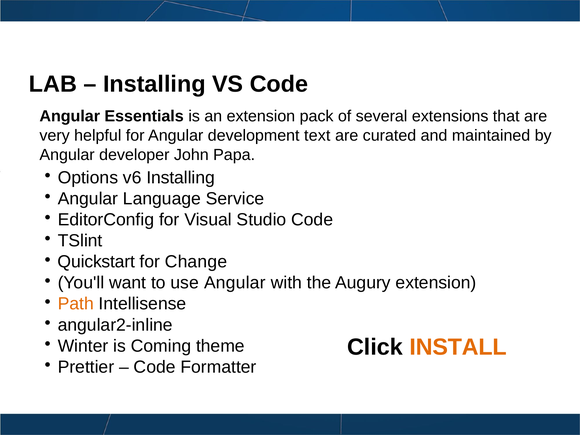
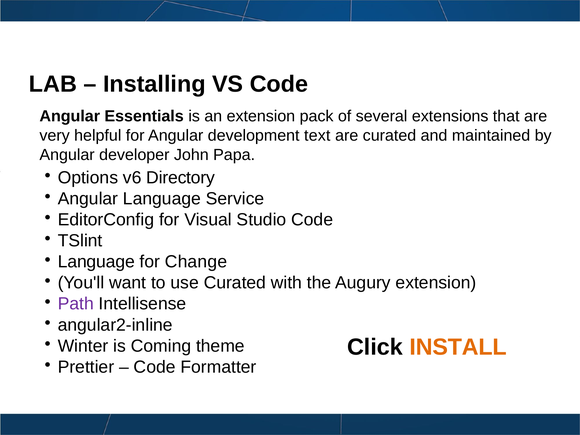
v6 Installing: Installing -> Directory
Quickstart at (96, 262): Quickstart -> Language
use Angular: Angular -> Curated
Path colour: orange -> purple
